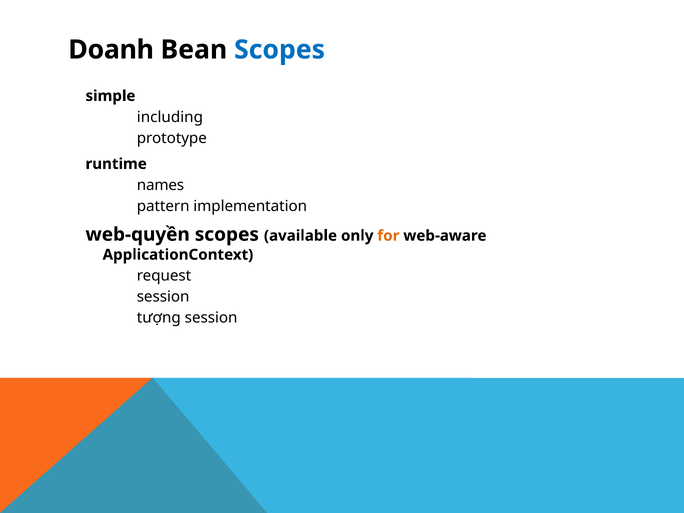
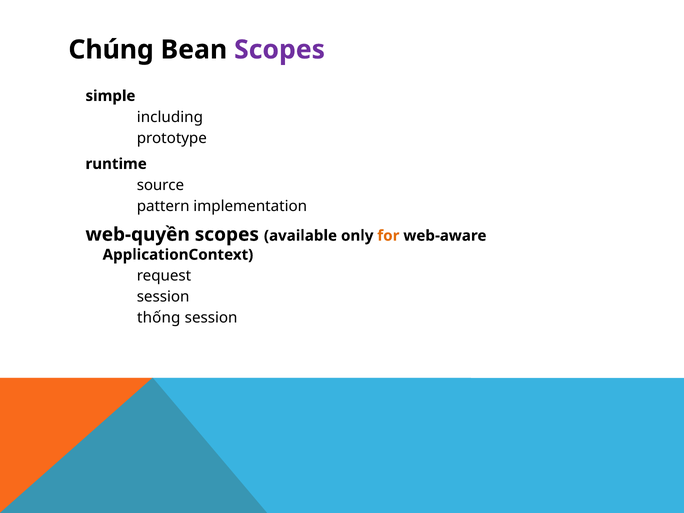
Doanh: Doanh -> Chúng
Scopes at (280, 50) colour: blue -> purple
names: names -> source
tượng: tượng -> thống
